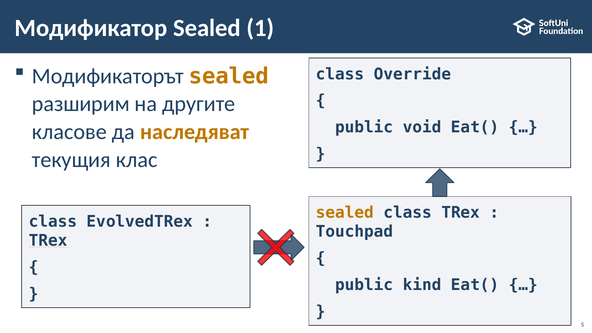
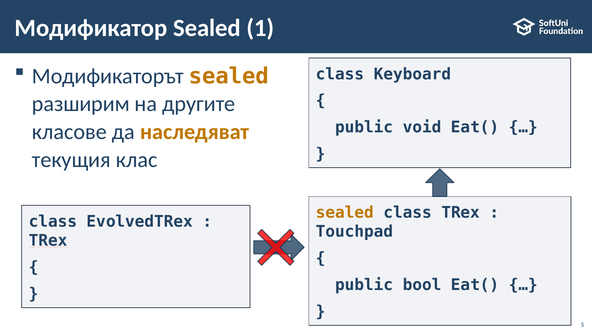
Override: Override -> Keyboard
kind: kind -> bool
